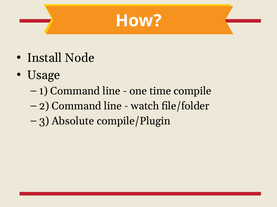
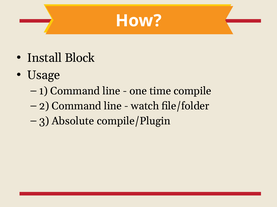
Node: Node -> Block
